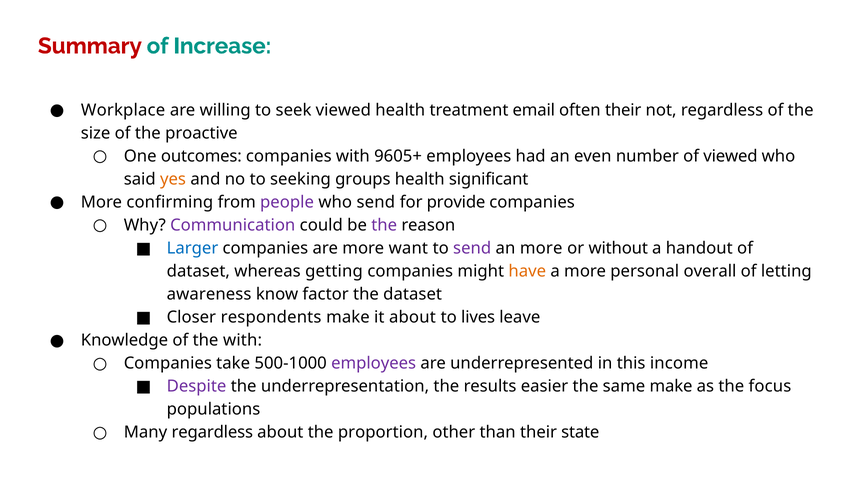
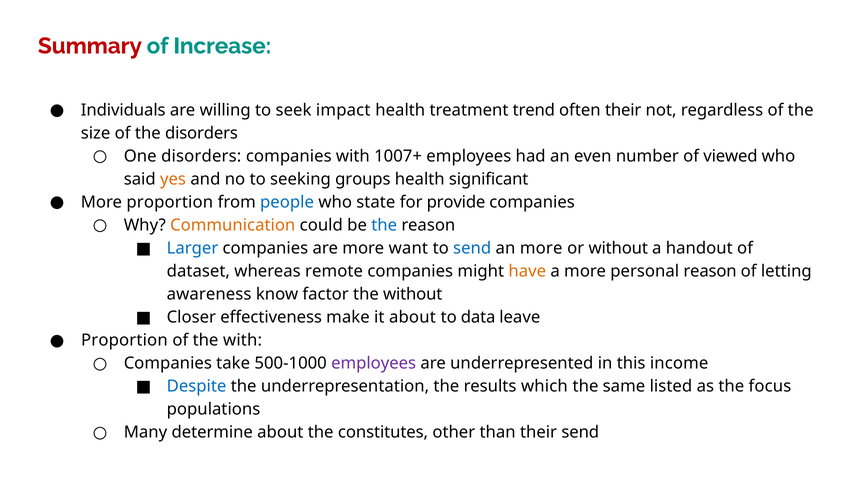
Workplace: Workplace -> Individuals
seek viewed: viewed -> impact
email: email -> trend
the proactive: proactive -> disorders
One outcomes: outcomes -> disorders
9605+: 9605+ -> 1007+
More confirming: confirming -> proportion
people colour: purple -> blue
who send: send -> state
Communication colour: purple -> orange
the at (384, 225) colour: purple -> blue
send at (472, 248) colour: purple -> blue
getting: getting -> remote
personal overall: overall -> reason
the dataset: dataset -> without
respondents: respondents -> effectiveness
lives: lives -> data
Knowledge at (124, 340): Knowledge -> Proportion
Despite colour: purple -> blue
easier: easier -> which
same make: make -> listed
Many regardless: regardless -> determine
proportion: proportion -> constitutes
their state: state -> send
